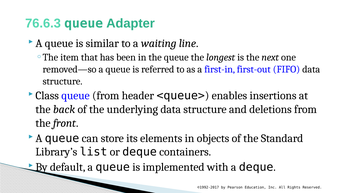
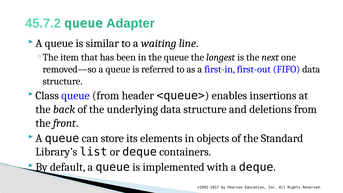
76.6.3: 76.6.3 -> 45.7.2
